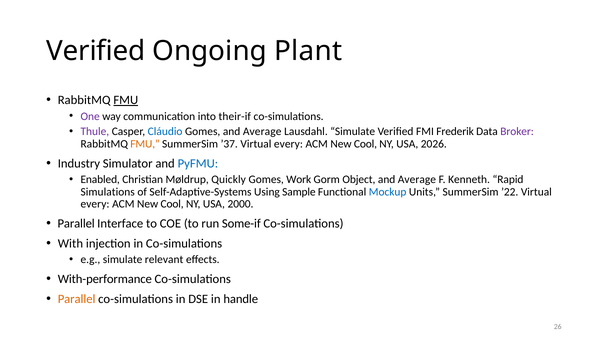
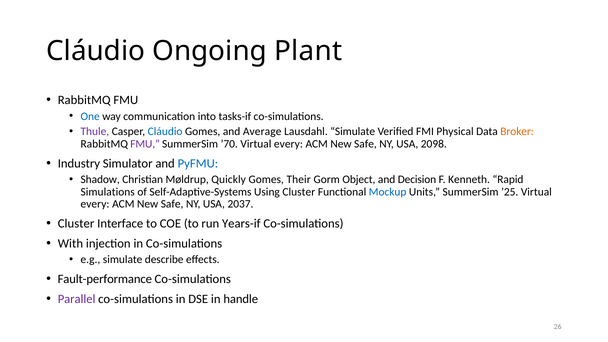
Verified at (96, 51): Verified -> Cláudio
FMU at (126, 100) underline: present -> none
One colour: purple -> blue
their-if: their-if -> tasks-if
Frederik: Frederik -> Physical
Broker colour: purple -> orange
FMU at (145, 144) colour: orange -> purple
’37: ’37 -> ’70
Cool at (366, 144): Cool -> Safe
2026: 2026 -> 2098
Enabled: Enabled -> Shadow
Work: Work -> Their
Average at (417, 180): Average -> Decision
Using Sample: Sample -> Cluster
’22: ’22 -> ’25
Cool at (172, 204): Cool -> Safe
2000: 2000 -> 2037
Parallel at (76, 223): Parallel -> Cluster
Some-if: Some-if -> Years-if
relevant: relevant -> describe
With-performance: With-performance -> Fault-performance
Parallel at (77, 299) colour: orange -> purple
